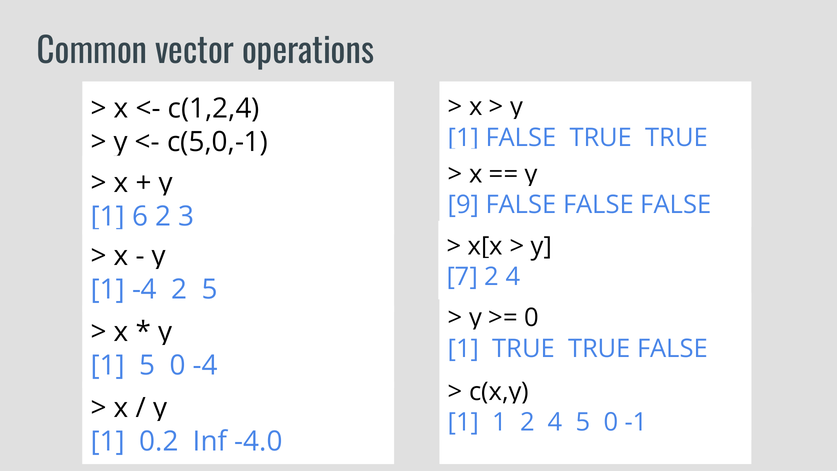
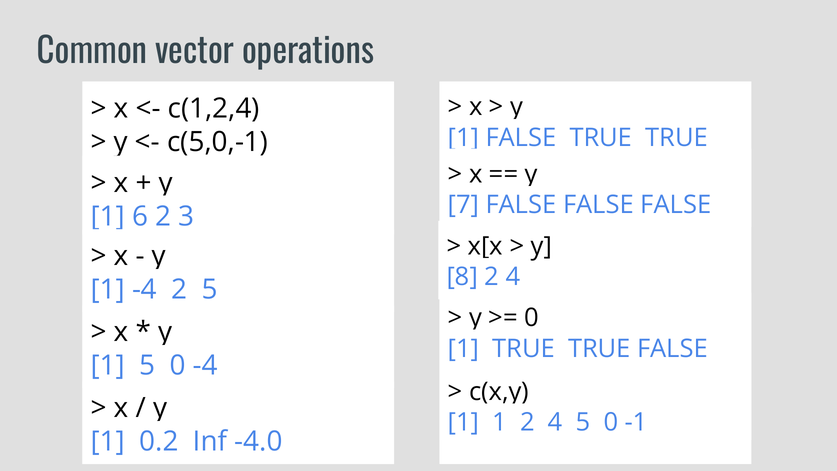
9: 9 -> 7
7: 7 -> 8
